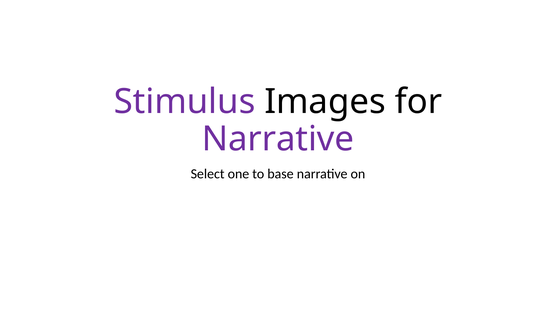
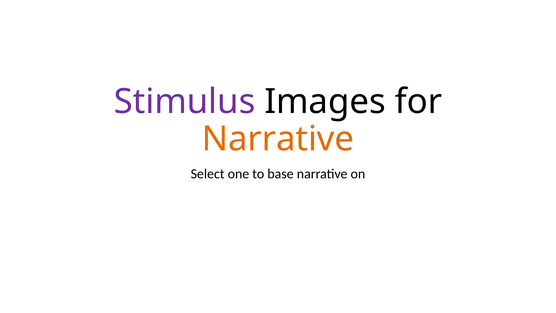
Narrative at (278, 139) colour: purple -> orange
